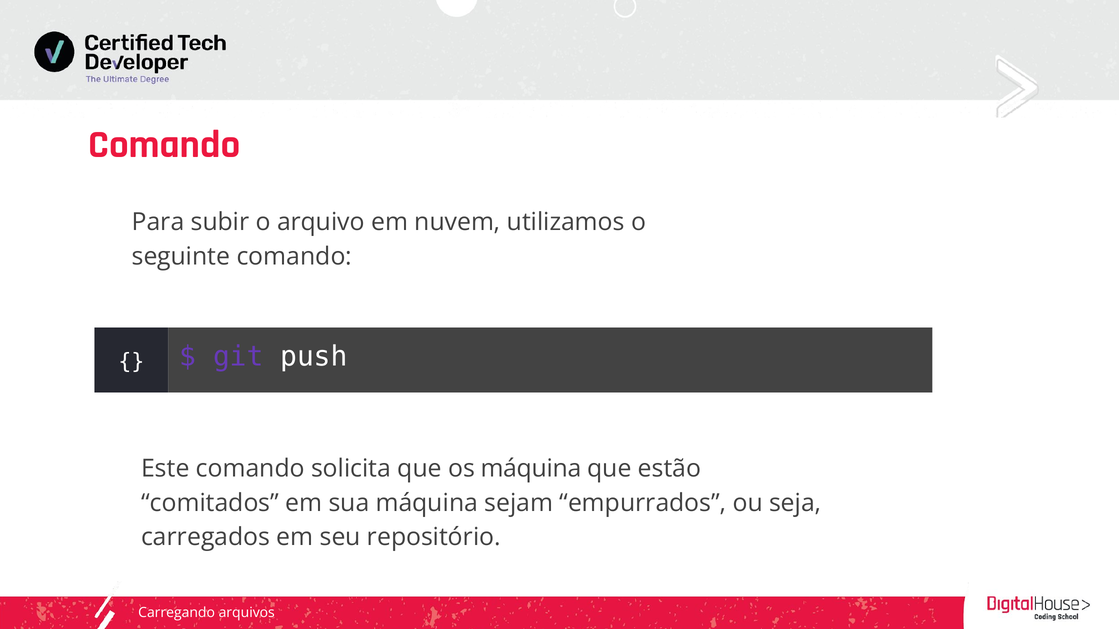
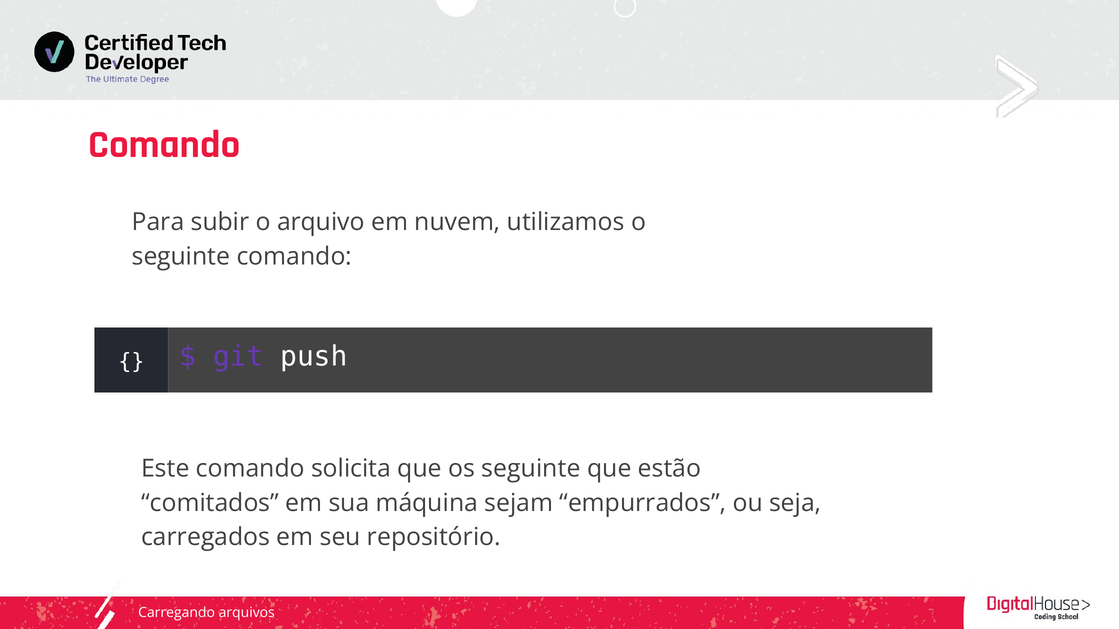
os máquina: máquina -> seguinte
